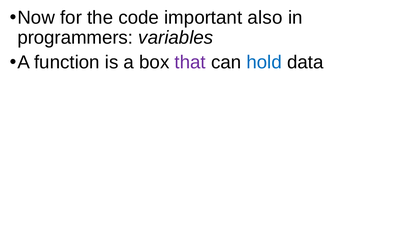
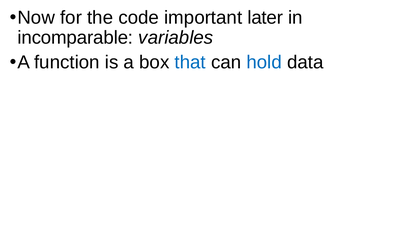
also: also -> later
programmers: programmers -> incomparable
that colour: purple -> blue
